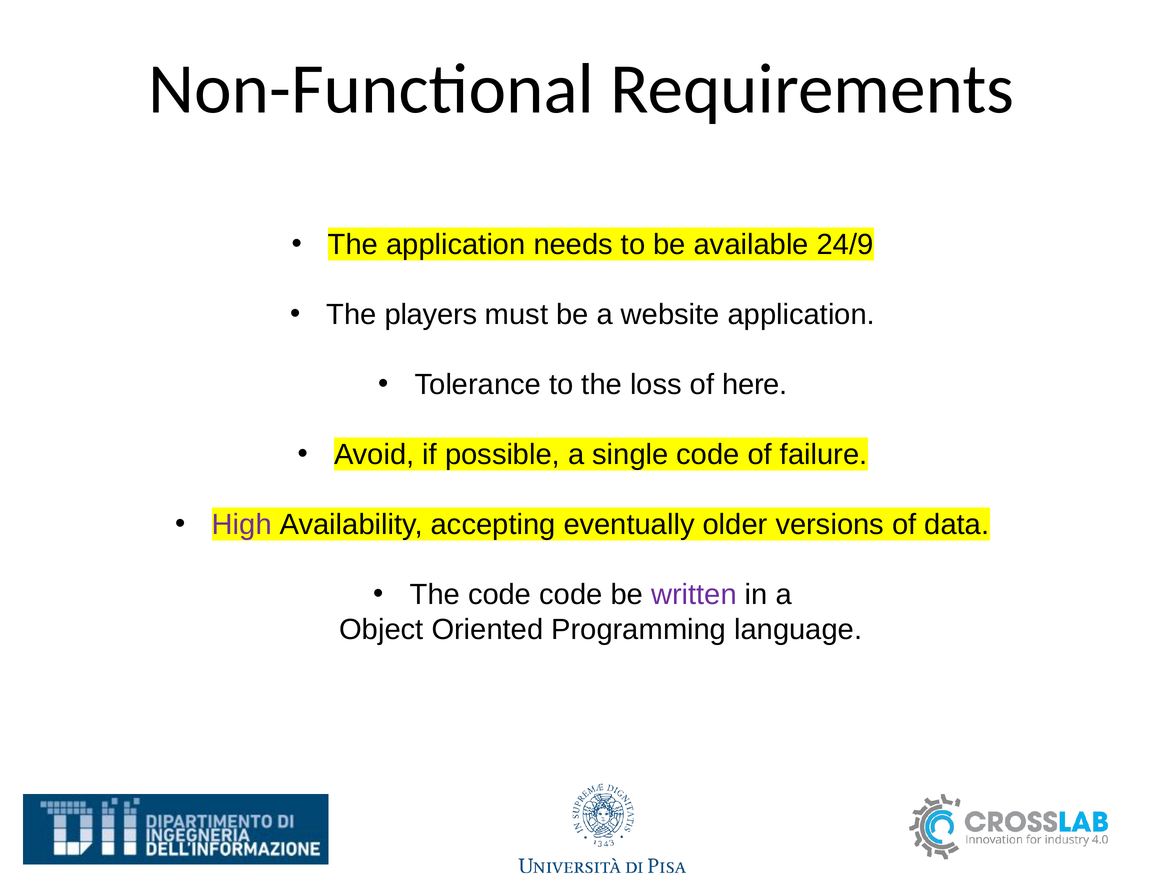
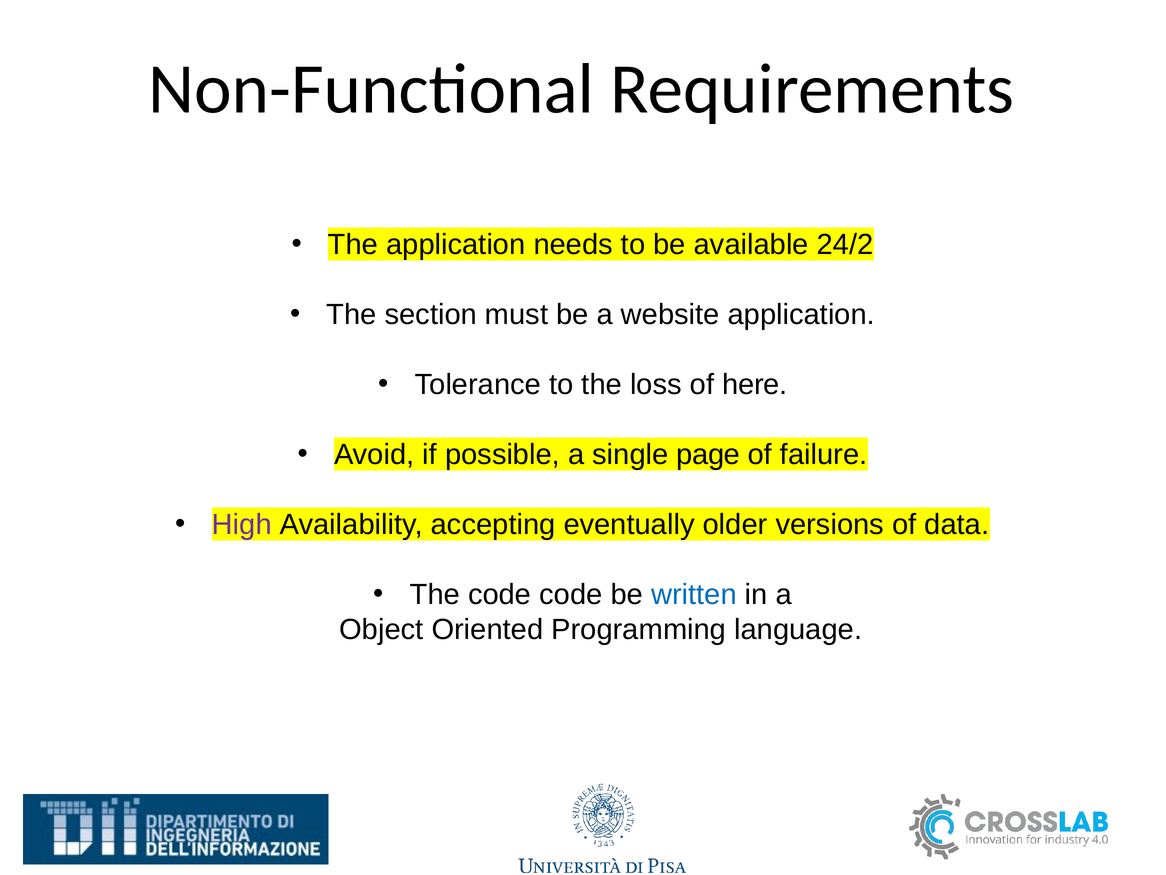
24/9: 24/9 -> 24/2
players: players -> section
single code: code -> page
written colour: purple -> blue
